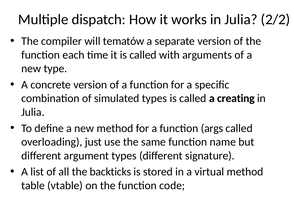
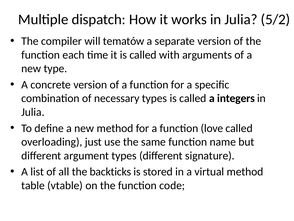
2/2: 2/2 -> 5/2
simulated: simulated -> necessary
creating: creating -> integers
args: args -> love
